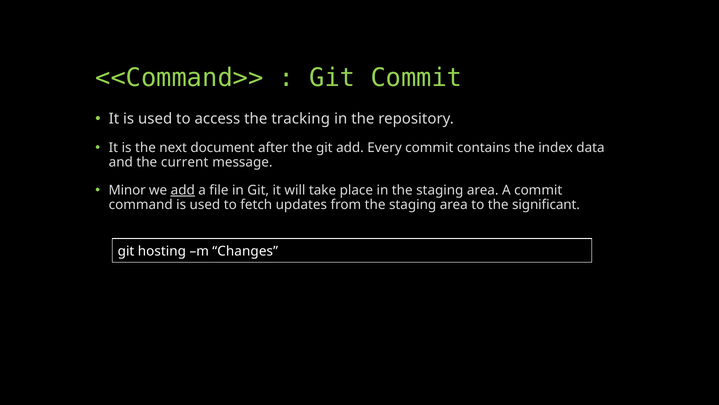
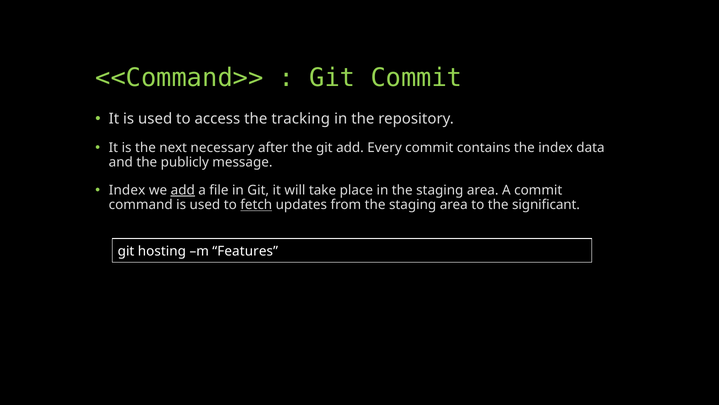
document: document -> necessary
current: current -> publicly
Minor at (127, 190): Minor -> Index
fetch underline: none -> present
Changes: Changes -> Features
